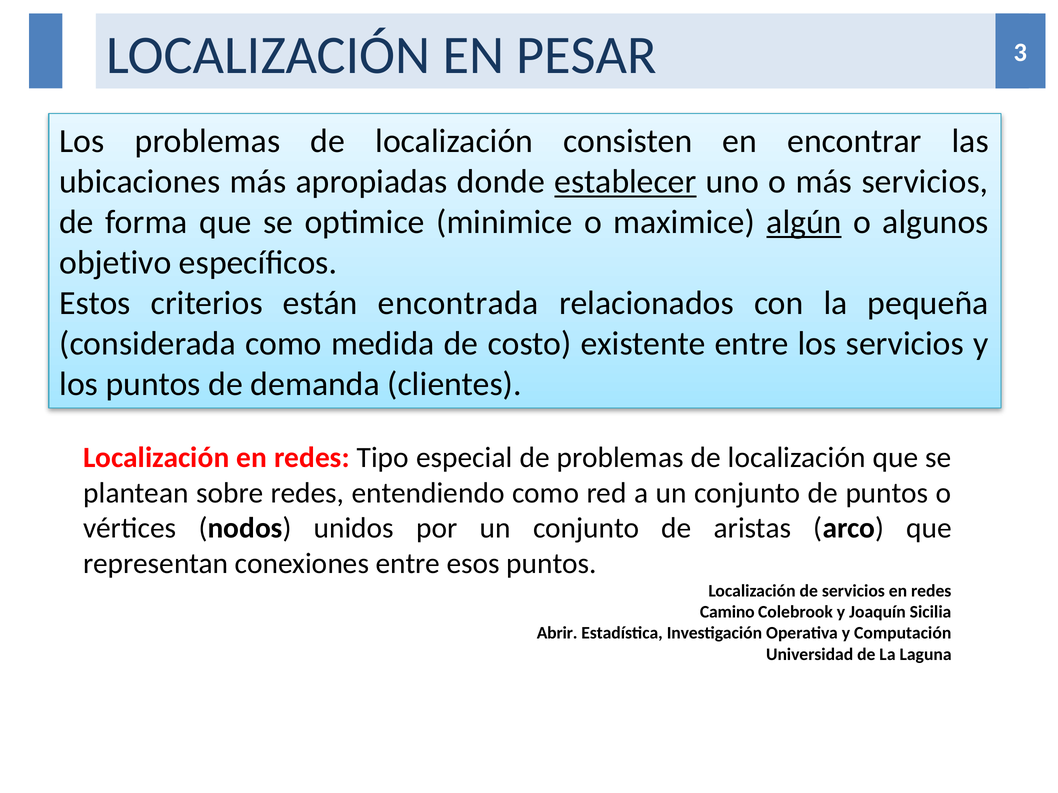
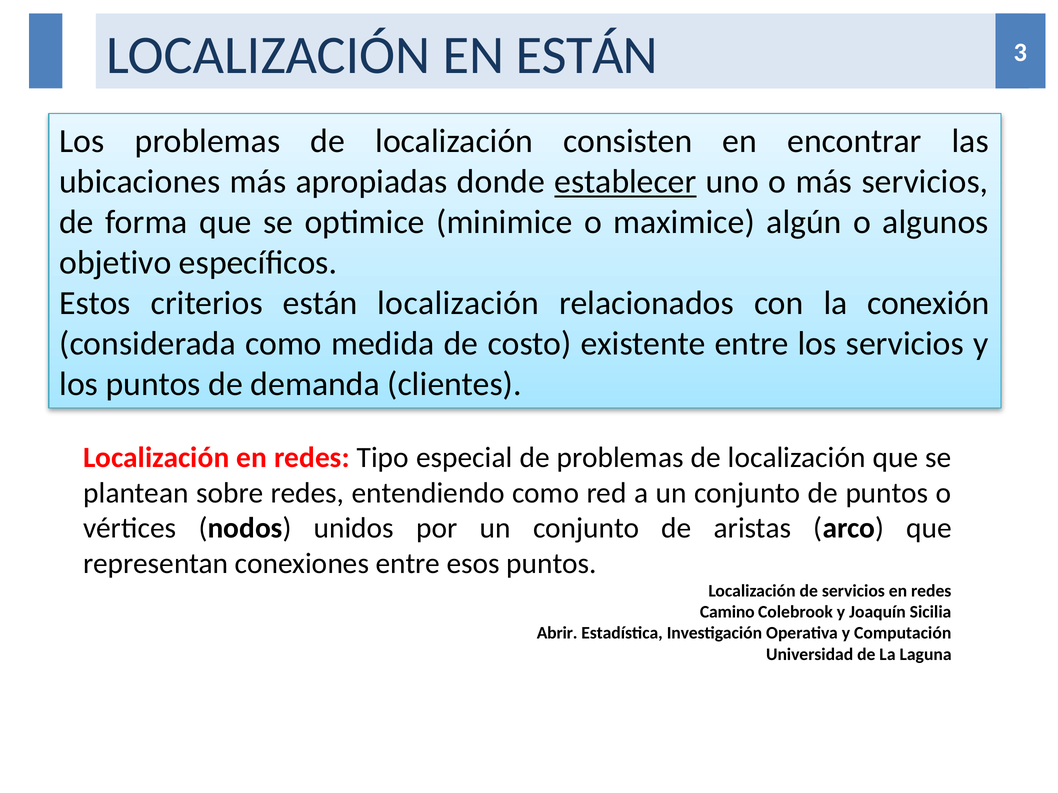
EN PESAR: PESAR -> ESTÁN
algún underline: present -> none
están encontrada: encontrada -> localización
pequeña: pequeña -> conexión
